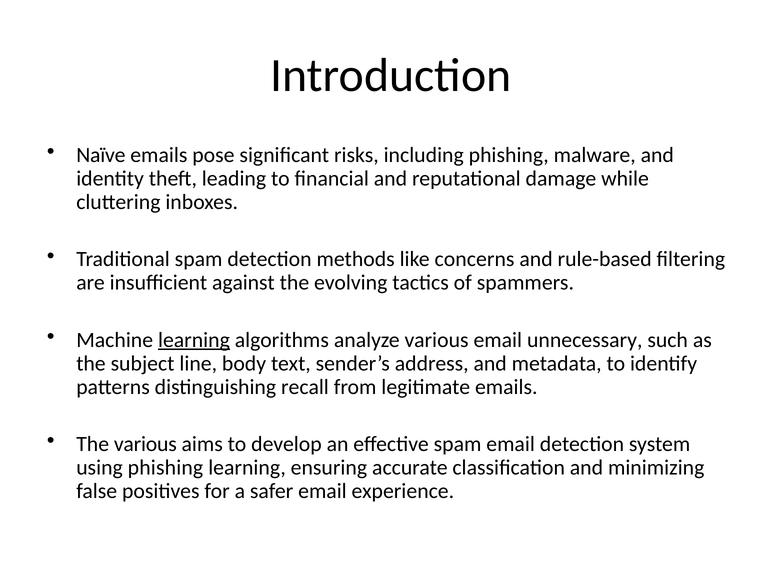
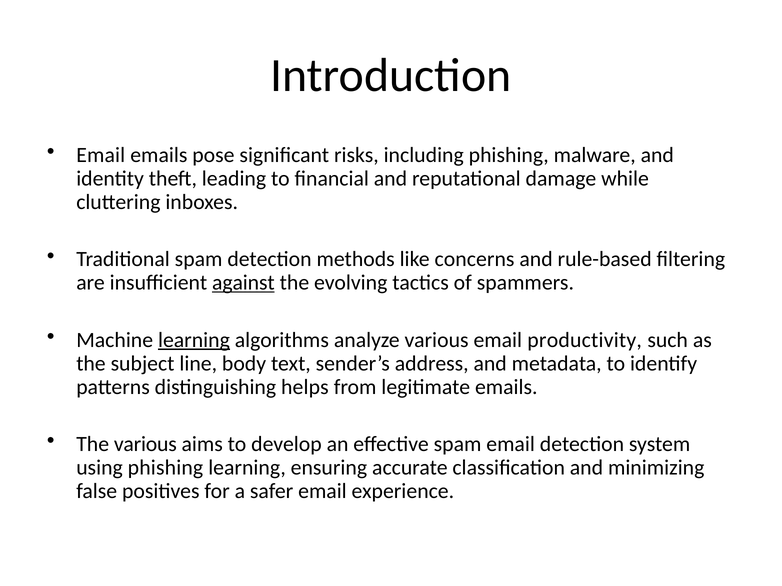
Naïve at (101, 155): Naïve -> Email
against underline: none -> present
unnecessary: unnecessary -> productivity
recall: recall -> helps
